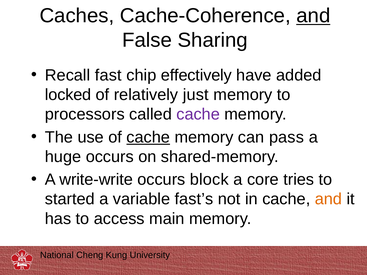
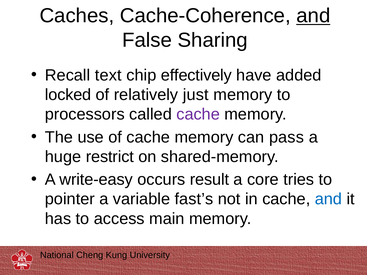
fast: fast -> text
cache at (148, 137) underline: present -> none
huge occurs: occurs -> restrict
write-write: write-write -> write-easy
block: block -> result
started: started -> pointer
and at (328, 199) colour: orange -> blue
